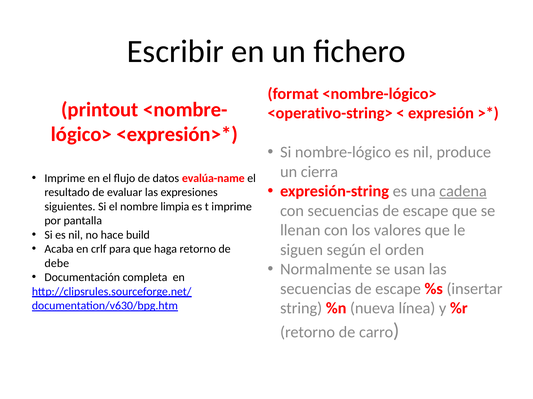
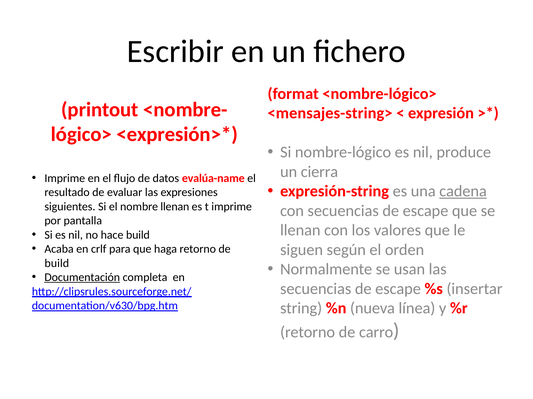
<operativo-string>: <operativo-string> -> <mensajes-string>
nombre limpia: limpia -> llenan
debe at (57, 264): debe -> build
Documentación underline: none -> present
